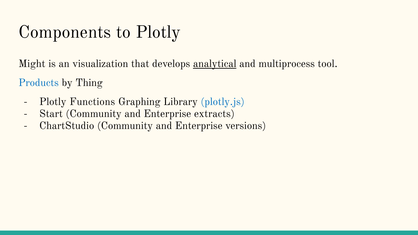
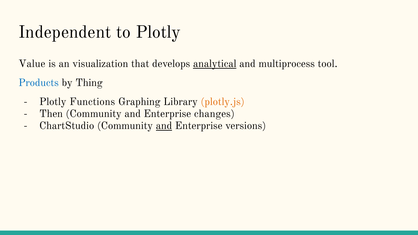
Components: Components -> Independent
Might: Might -> Value
plotly.js colour: blue -> orange
Start: Start -> Then
extracts: extracts -> changes
and at (164, 126) underline: none -> present
